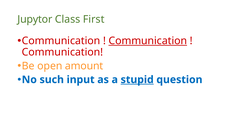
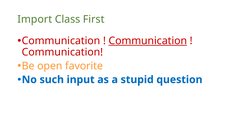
Jupytor: Jupytor -> Import
amount: amount -> favorite
stupid underline: present -> none
